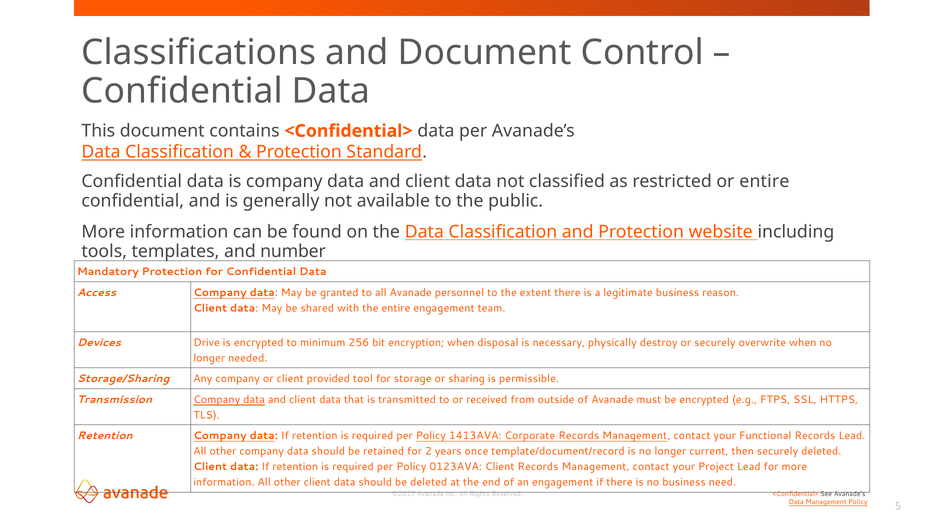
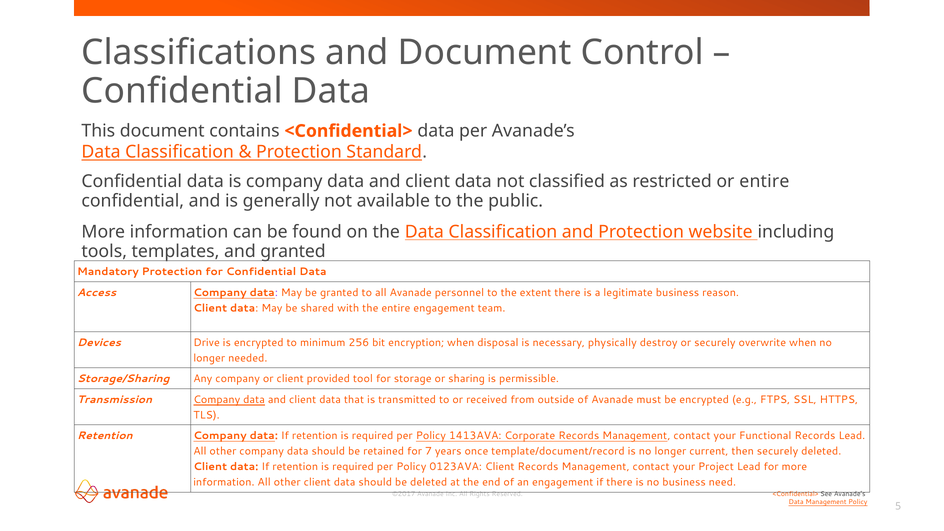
and number: number -> granted
2: 2 -> 7
